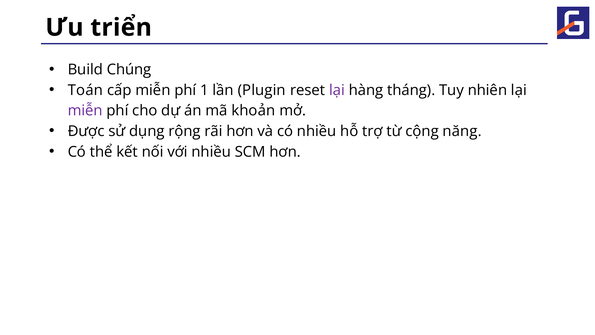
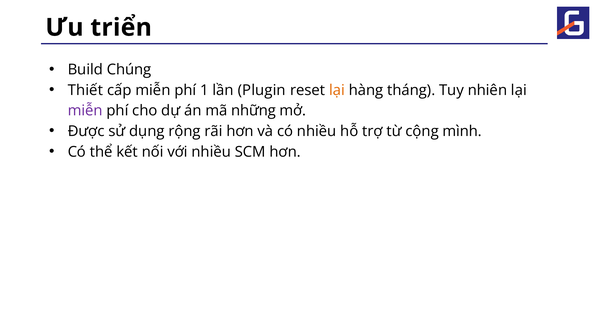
Toán: Toán -> Thiết
lại at (337, 90) colour: purple -> orange
khoản: khoản -> những
năng: năng -> mình
